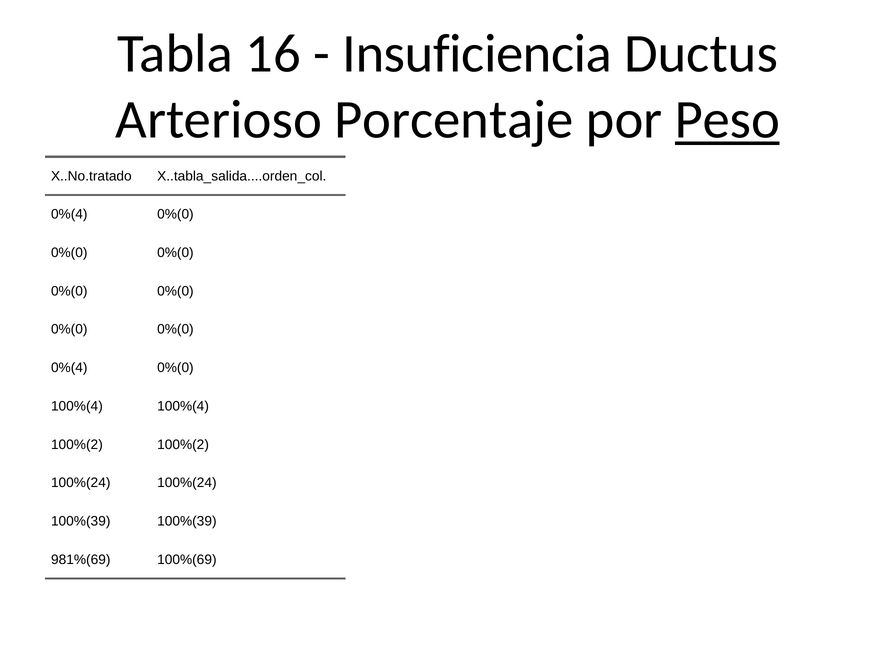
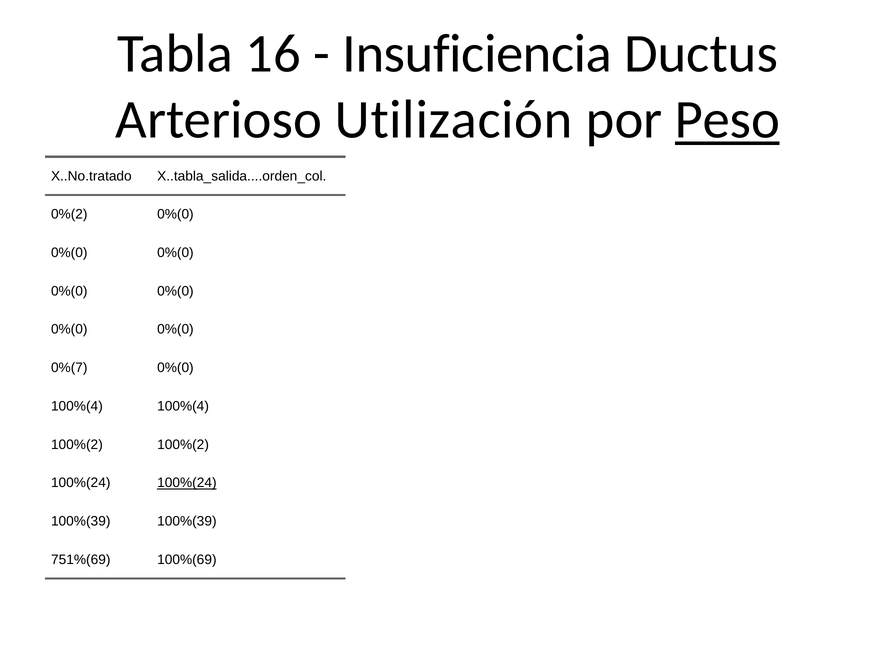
Porcentaje: Porcentaje -> Utilización
0%(4 at (69, 214): 0%(4 -> 0%(2
0%(4 at (69, 368): 0%(4 -> 0%(7
100%(24 at (187, 483) underline: none -> present
981%(69: 981%(69 -> 751%(69
